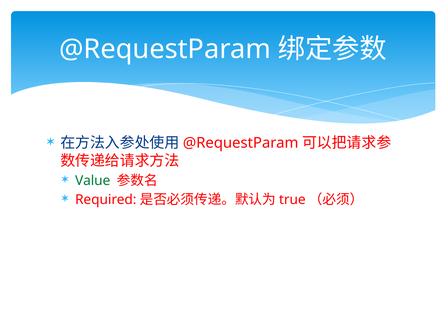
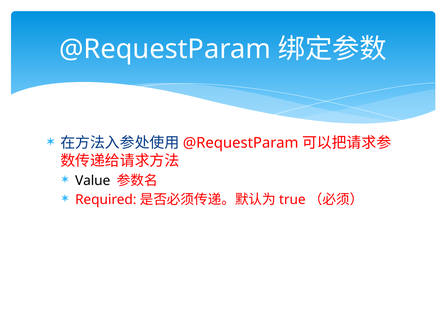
Value colour: green -> black
